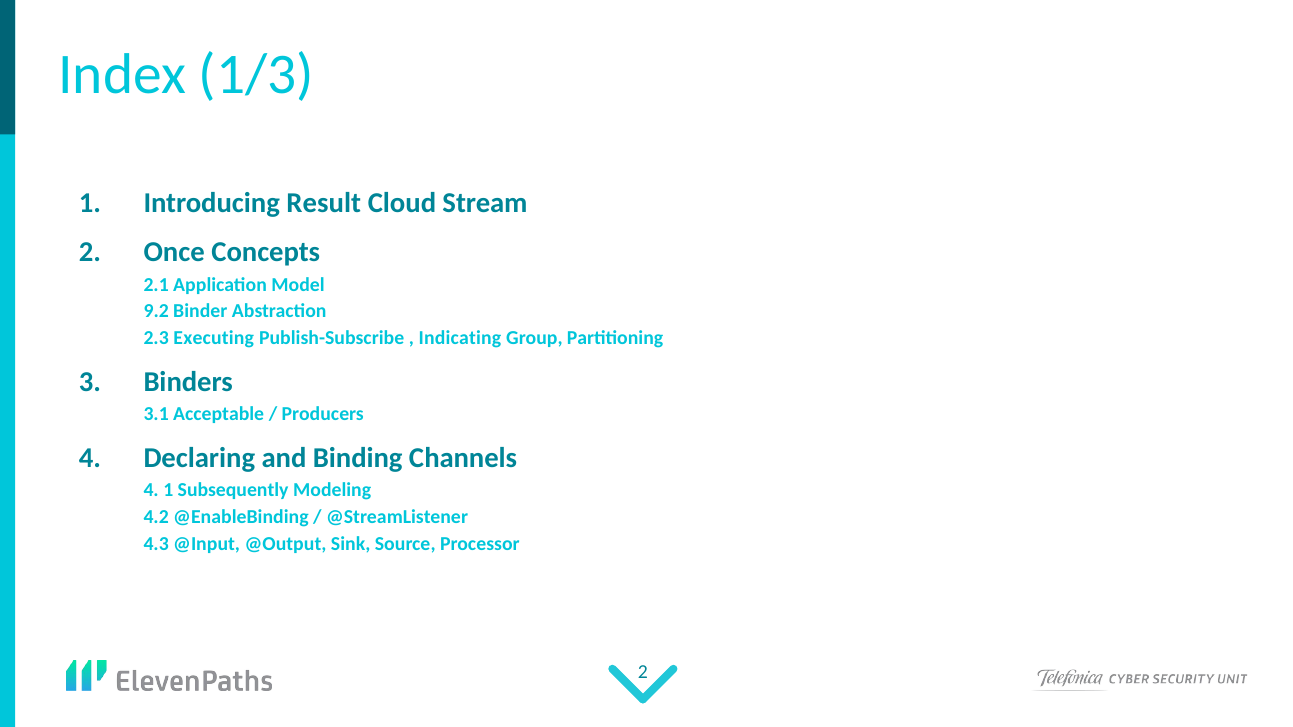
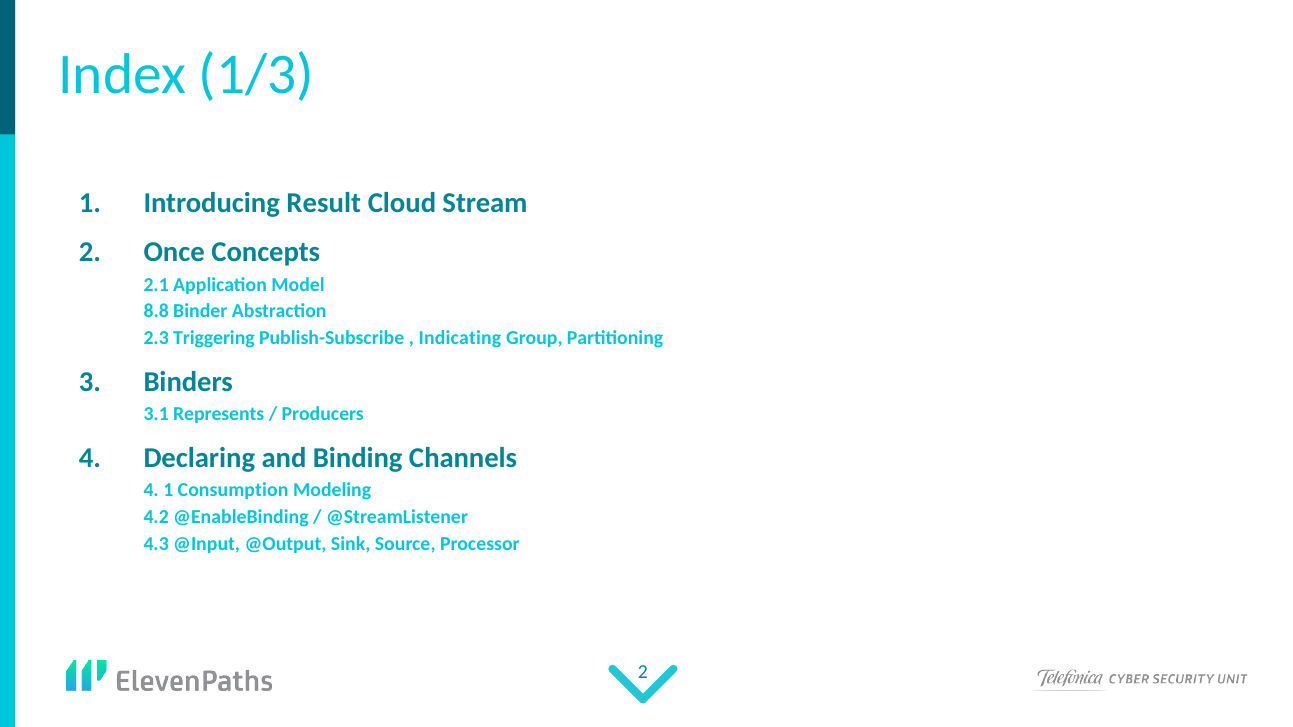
9.2: 9.2 -> 8.8
Executing: Executing -> Triggering
Acceptable: Acceptable -> Represents
Subsequently: Subsequently -> Consumption
